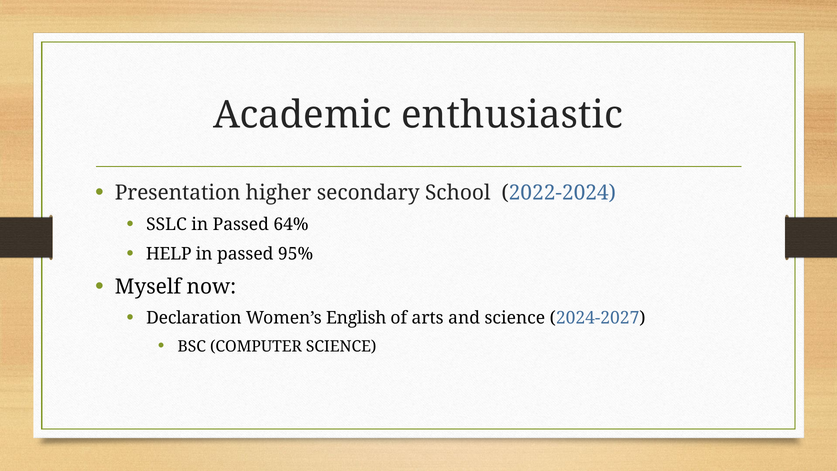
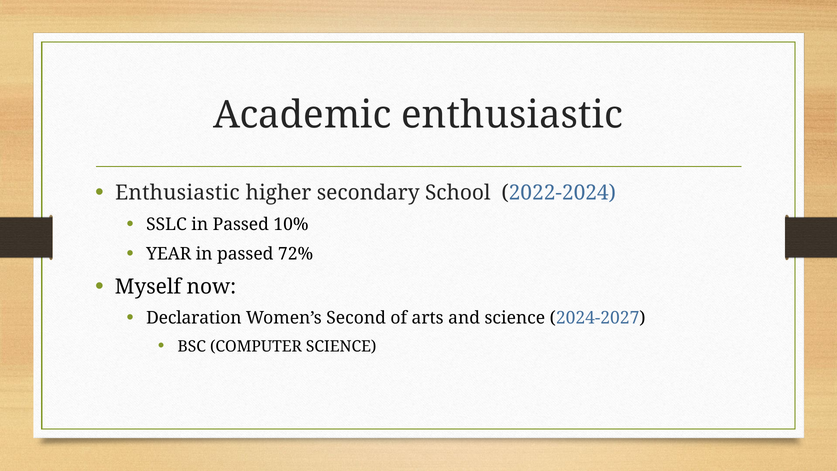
Presentation at (178, 193): Presentation -> Enthusiastic
64%: 64% -> 10%
HELP: HELP -> YEAR
95%: 95% -> 72%
English: English -> Second
